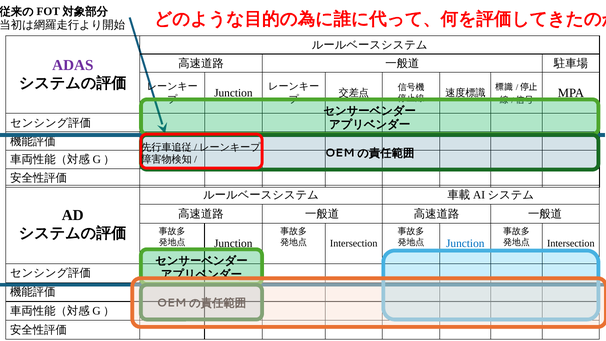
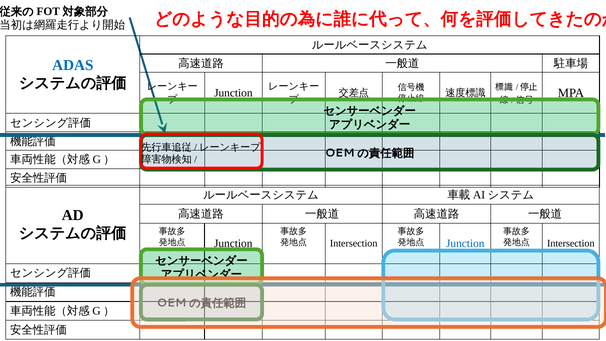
ADAS colour: purple -> blue
